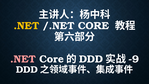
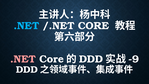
.NET at (26, 26) colour: yellow -> light blue
